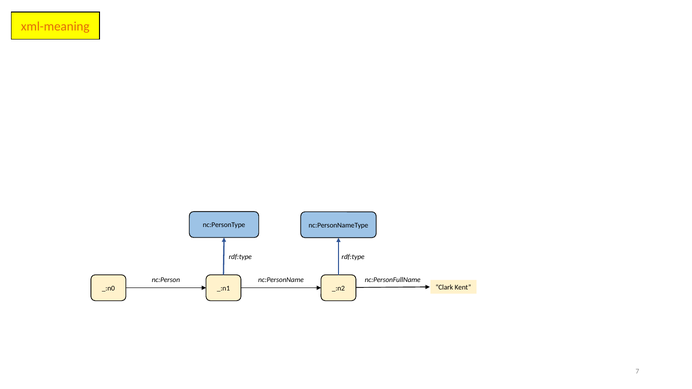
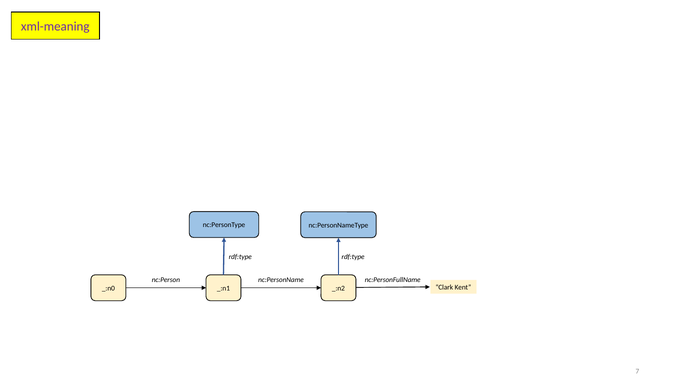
xml-meaning colour: orange -> purple
